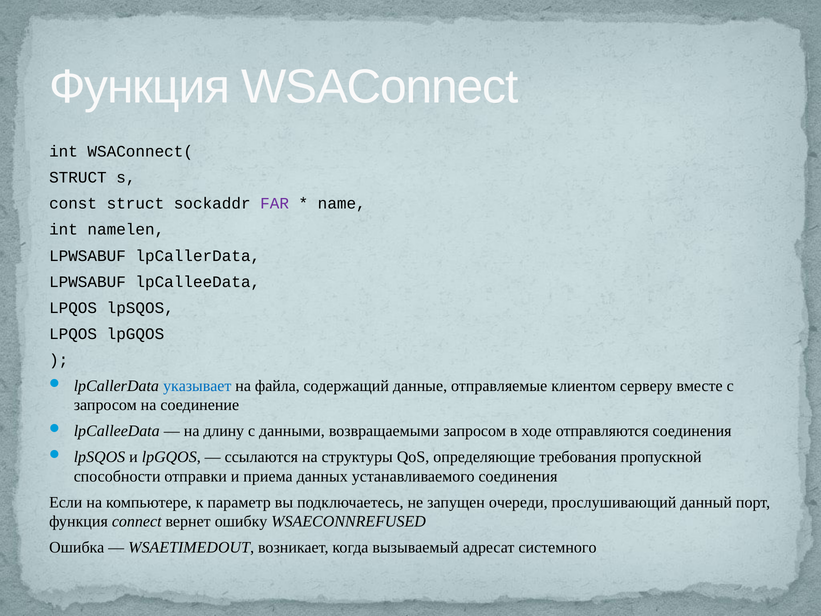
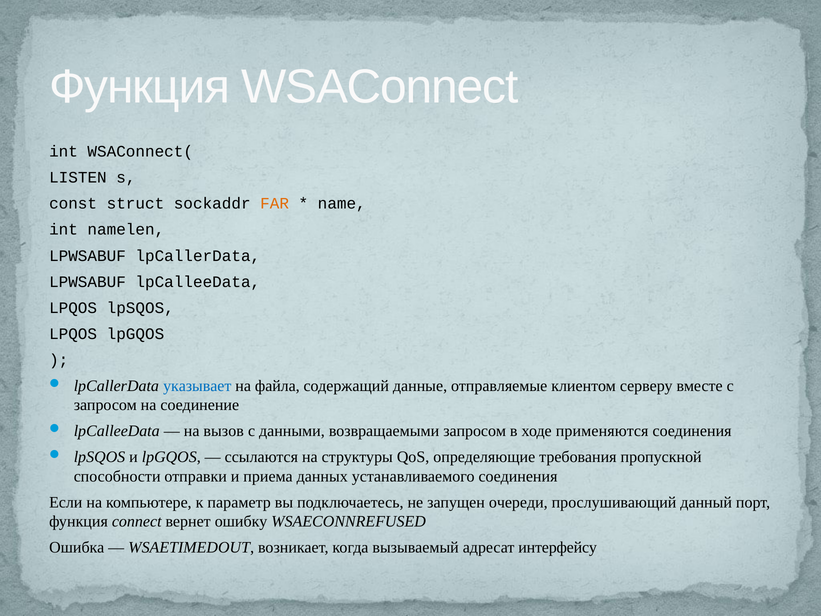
STRUCT at (78, 178): STRUCT -> LISTEN
FAR colour: purple -> orange
длину: длину -> вызов
отправляются: отправляются -> применяются
системного: системного -> интерфейсу
